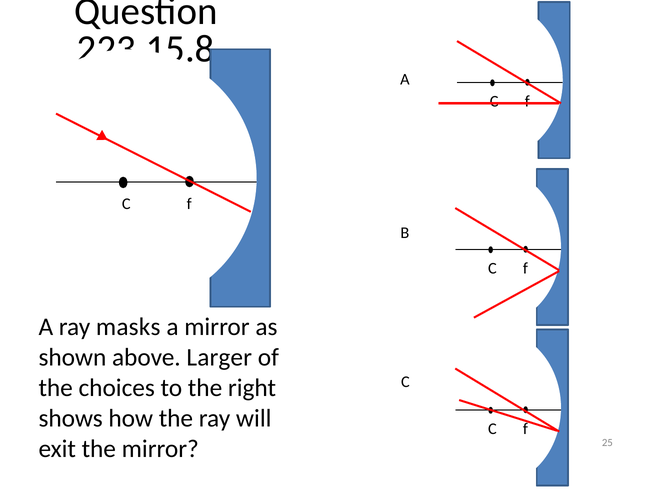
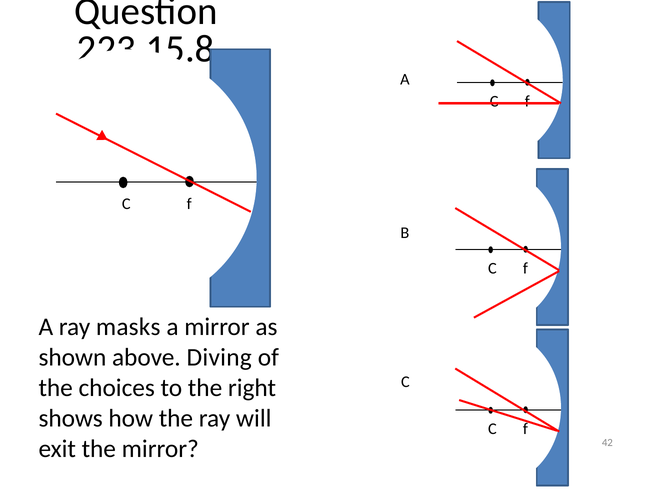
Larger: Larger -> Diving
25: 25 -> 42
